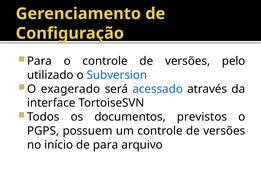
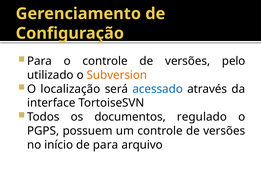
Subversion colour: blue -> orange
exagerado: exagerado -> localização
previstos: previstos -> regulado
